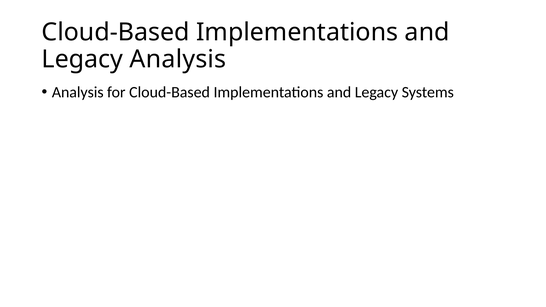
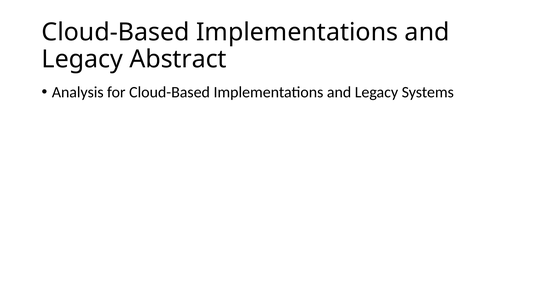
Legacy Analysis: Analysis -> Abstract
